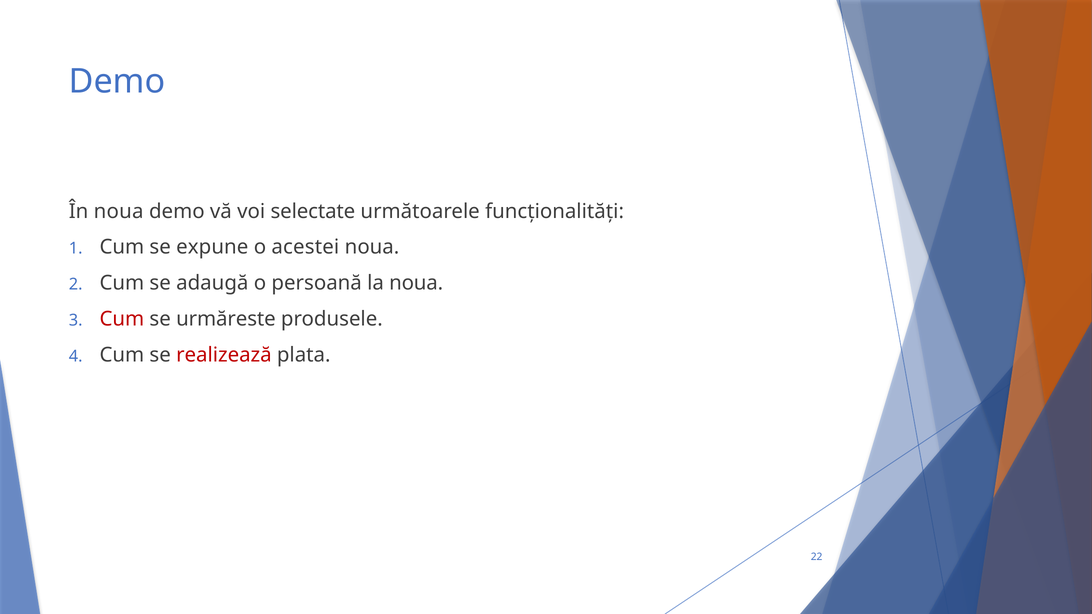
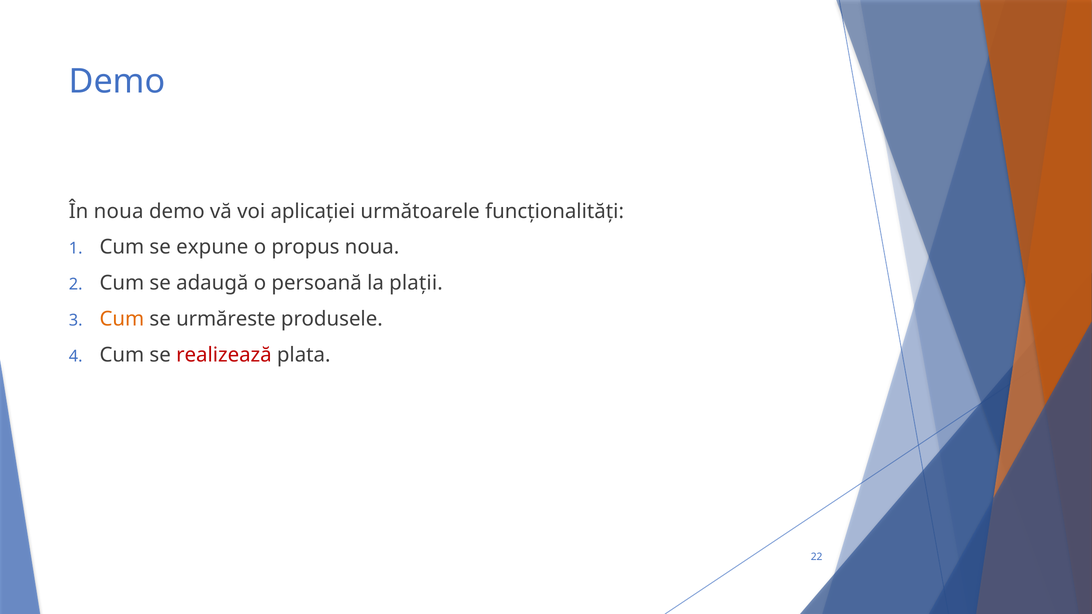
selectate: selectate -> aplicației
acestei: acestei -> propus
la noua: noua -> plații
Cum at (122, 319) colour: red -> orange
